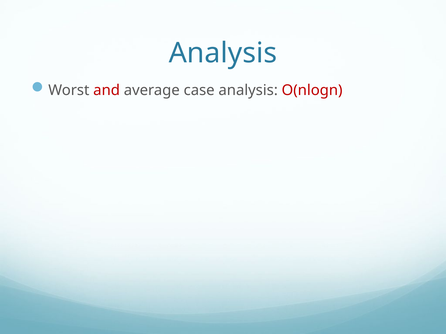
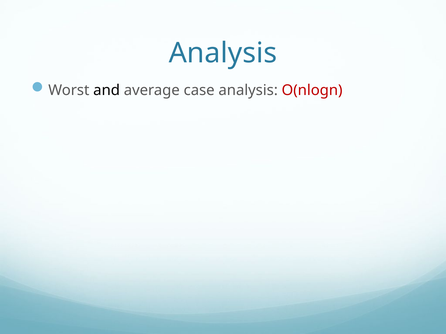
and colour: red -> black
